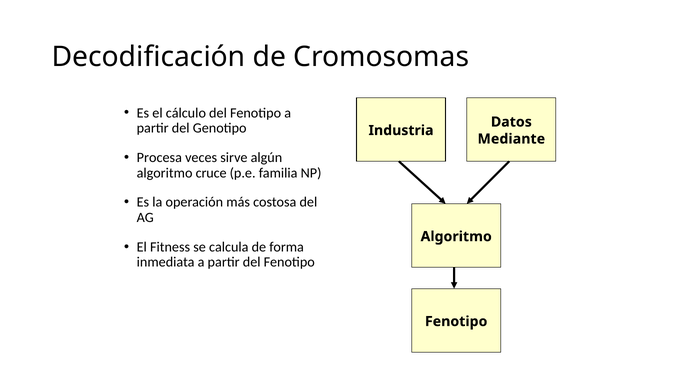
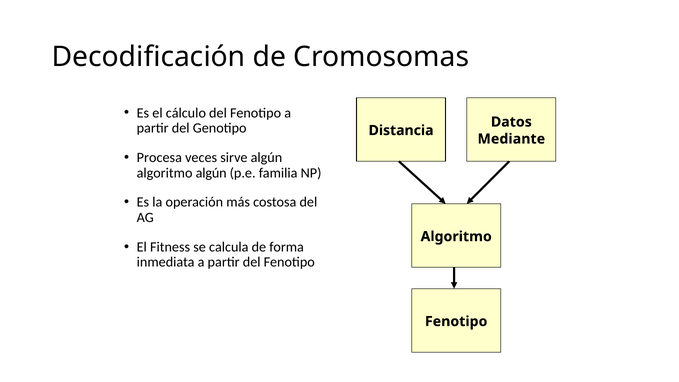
Industria: Industria -> Distancia
algoritmo cruce: cruce -> algún
